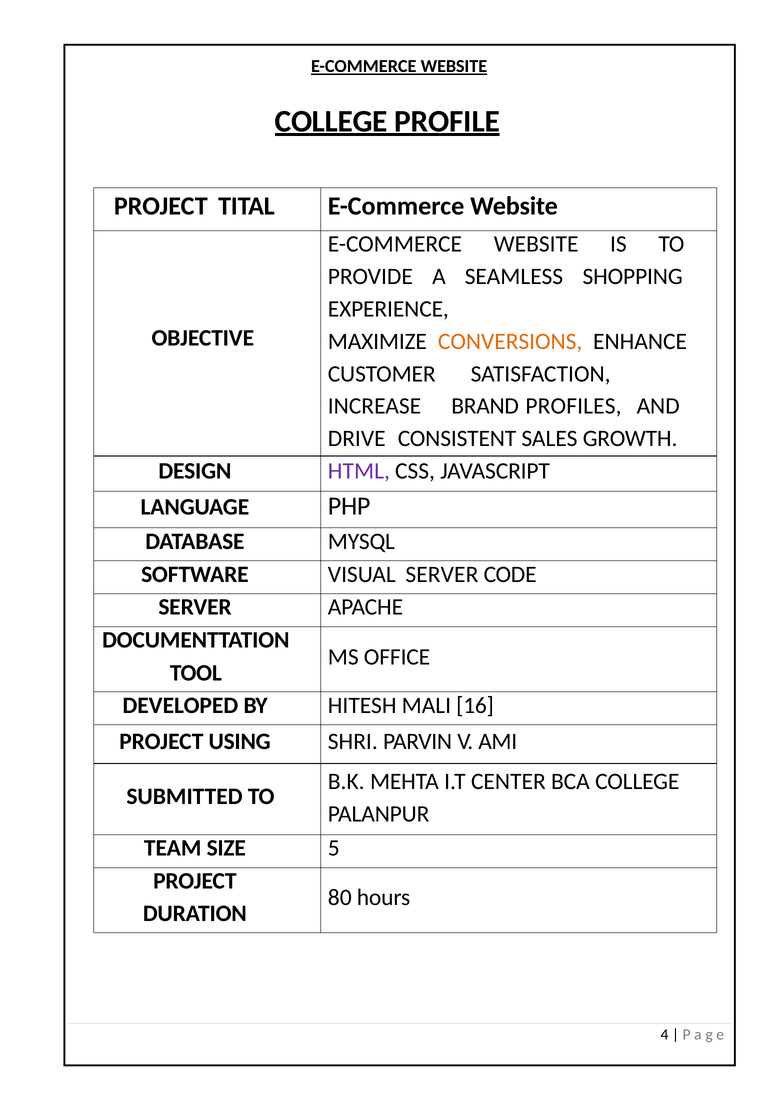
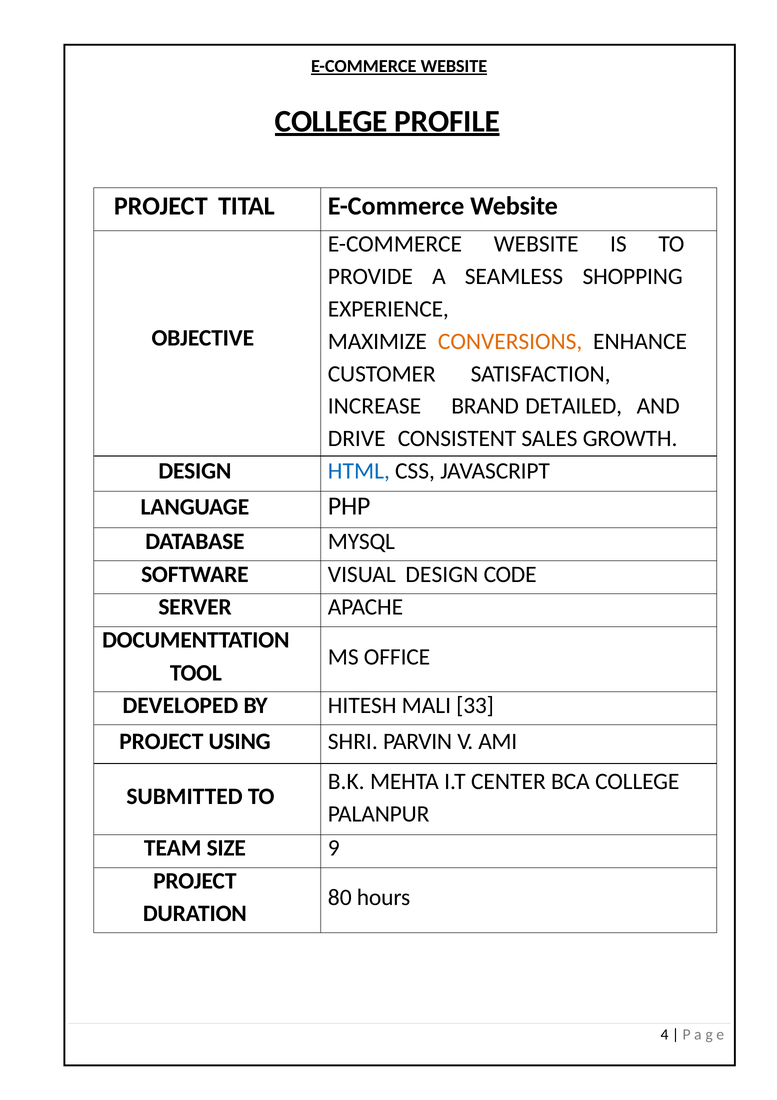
PROFILES: PROFILES -> DETAILED
HTML colour: purple -> blue
VISUAL SERVER: SERVER -> DESIGN
16: 16 -> 33
5: 5 -> 9
